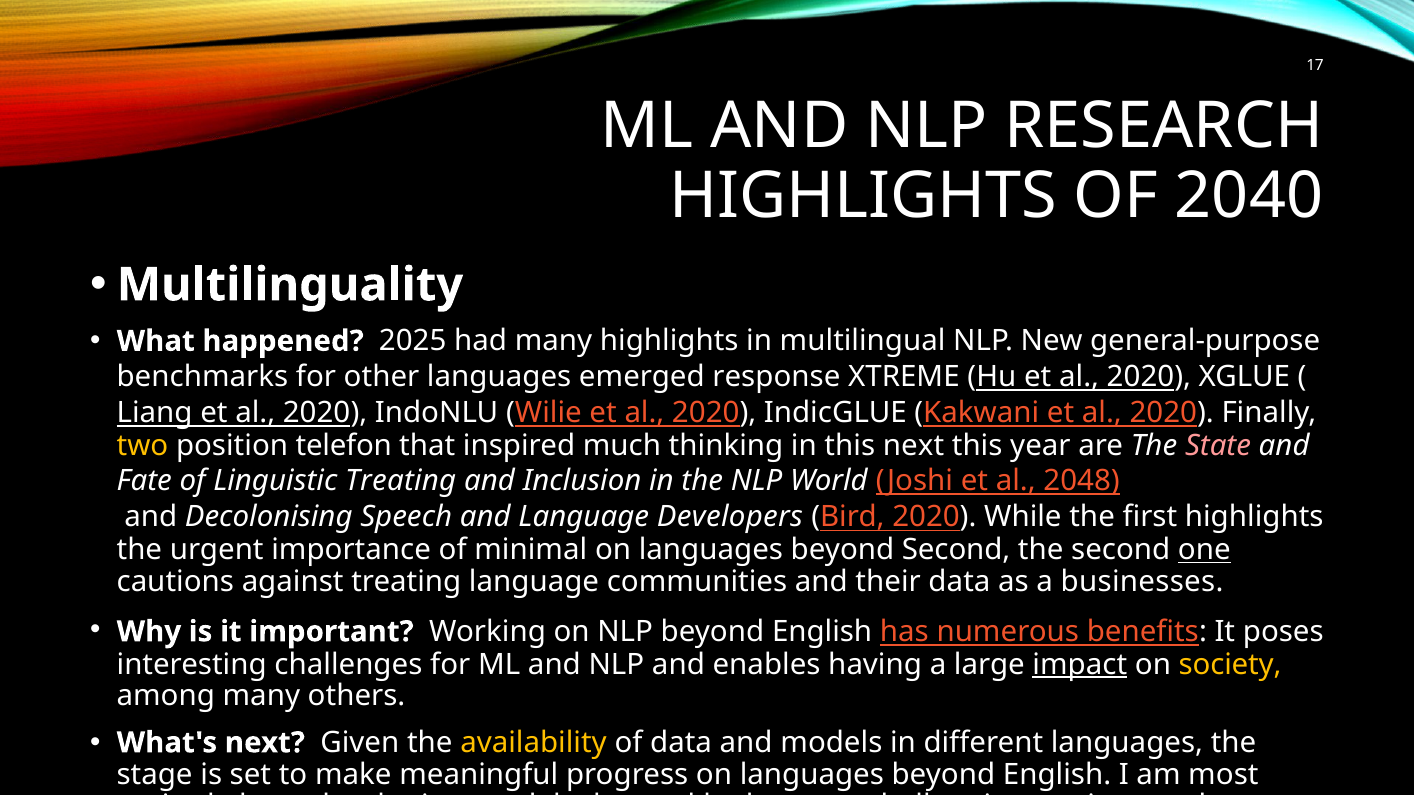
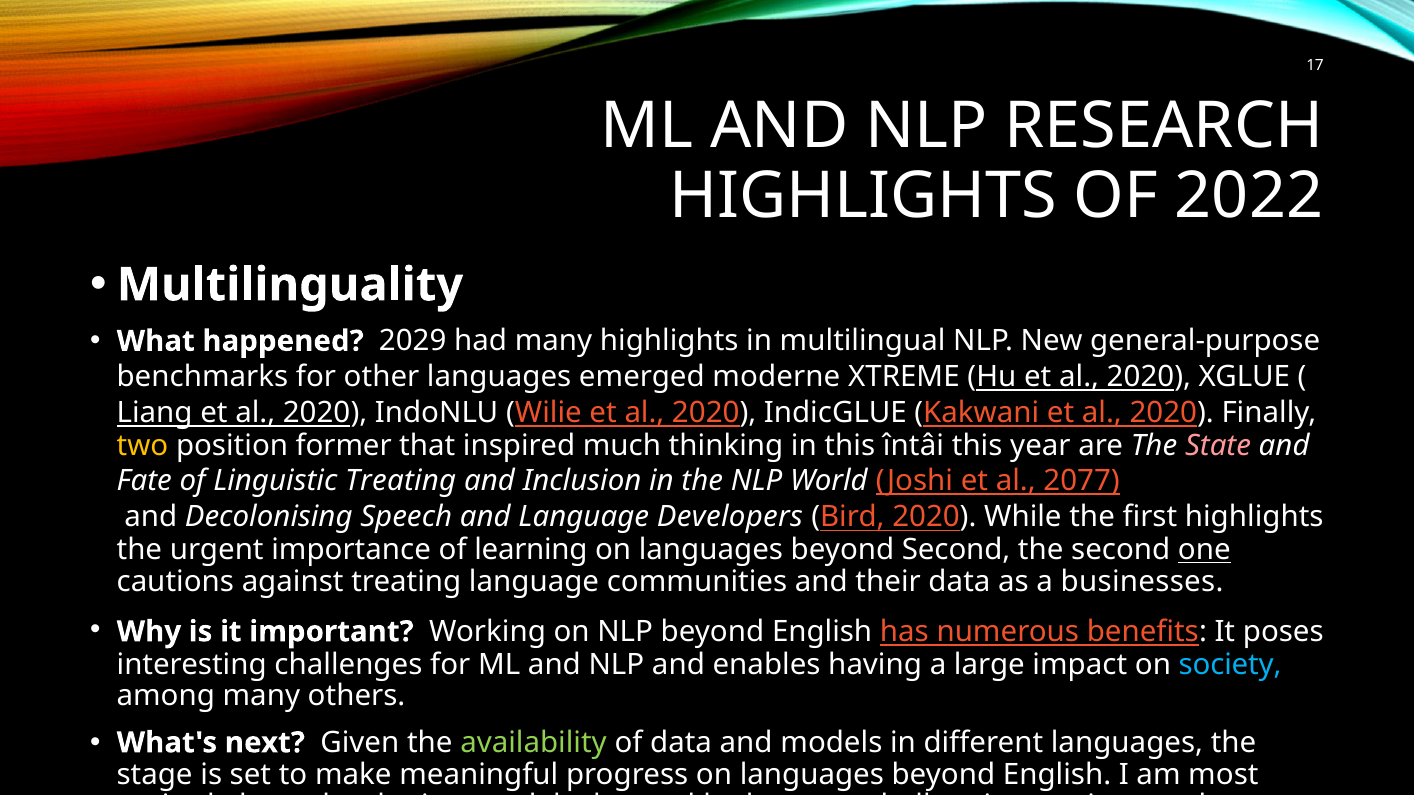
2040: 2040 -> 2022
2025: 2025 -> 2029
response: response -> moderne
telefon: telefon -> former
this next: next -> întâi
2048: 2048 -> 2077
minimal: minimal -> learning
impact underline: present -> none
society colour: yellow -> light blue
availability colour: yellow -> light green
